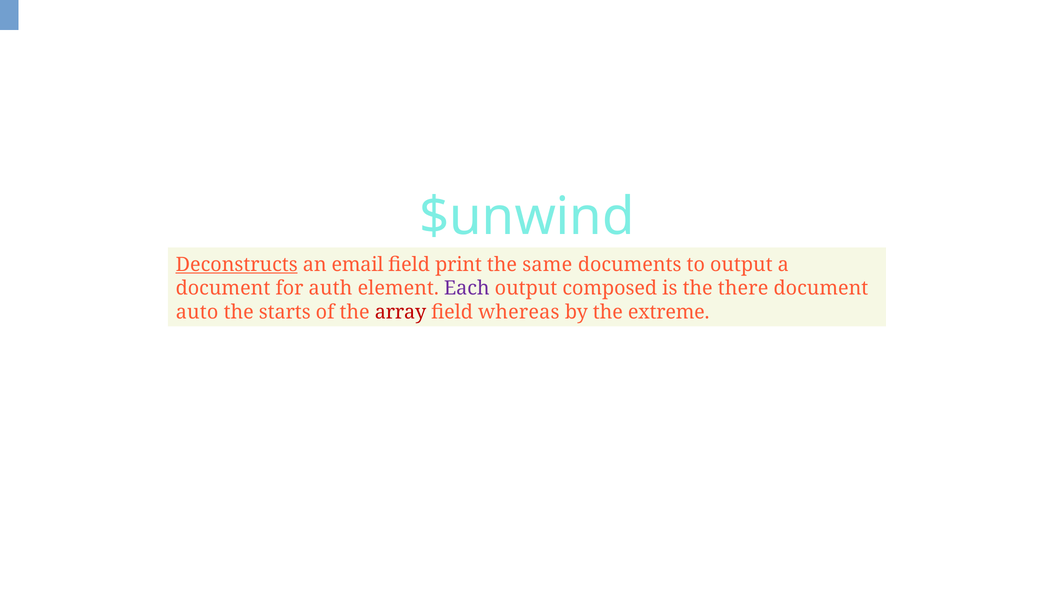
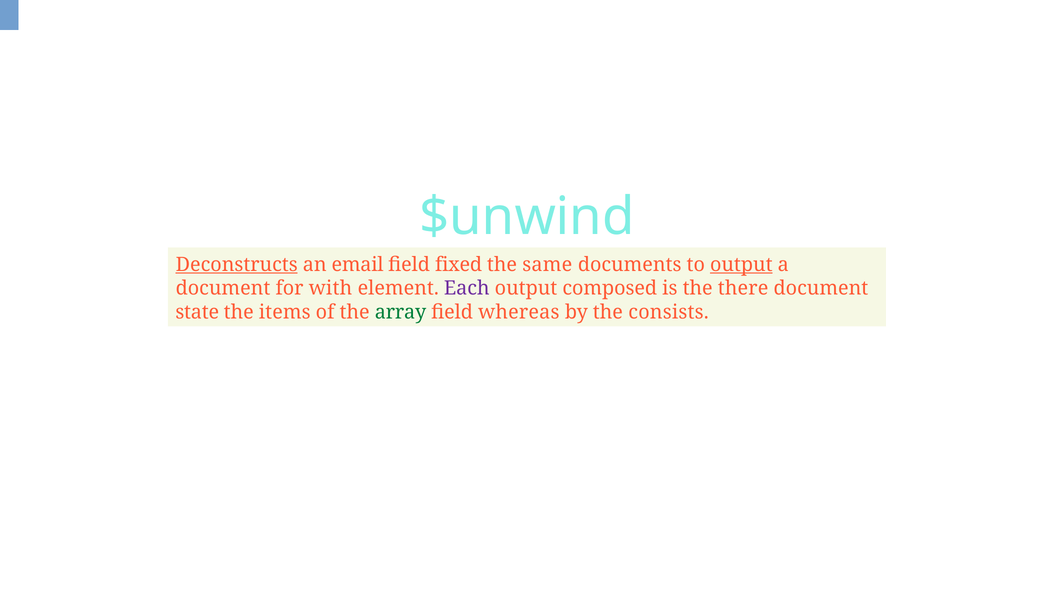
print: print -> fixed
output at (741, 265) underline: none -> present
auth: auth -> with
auto: auto -> state
starts: starts -> items
array colour: red -> green
extreme: extreme -> consists
